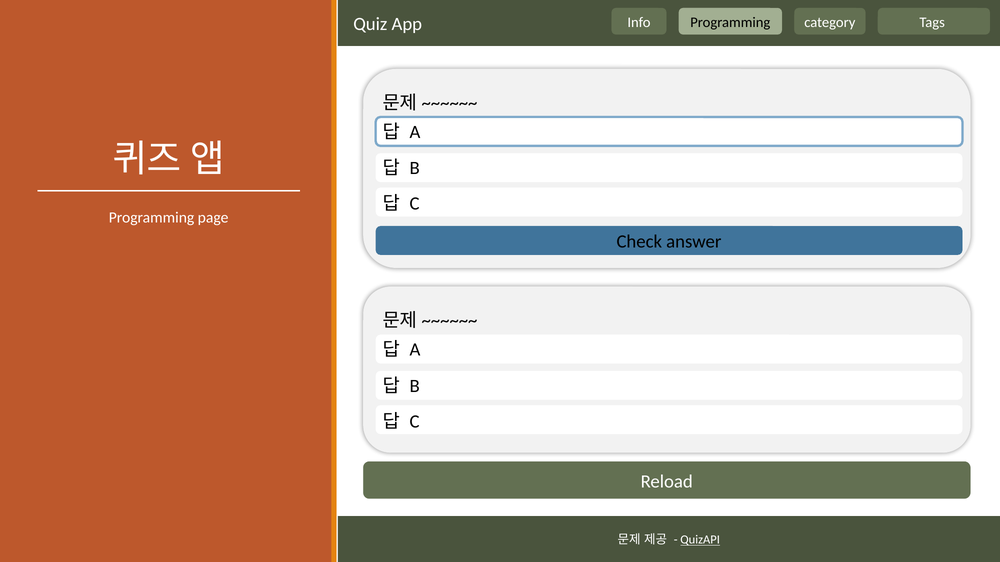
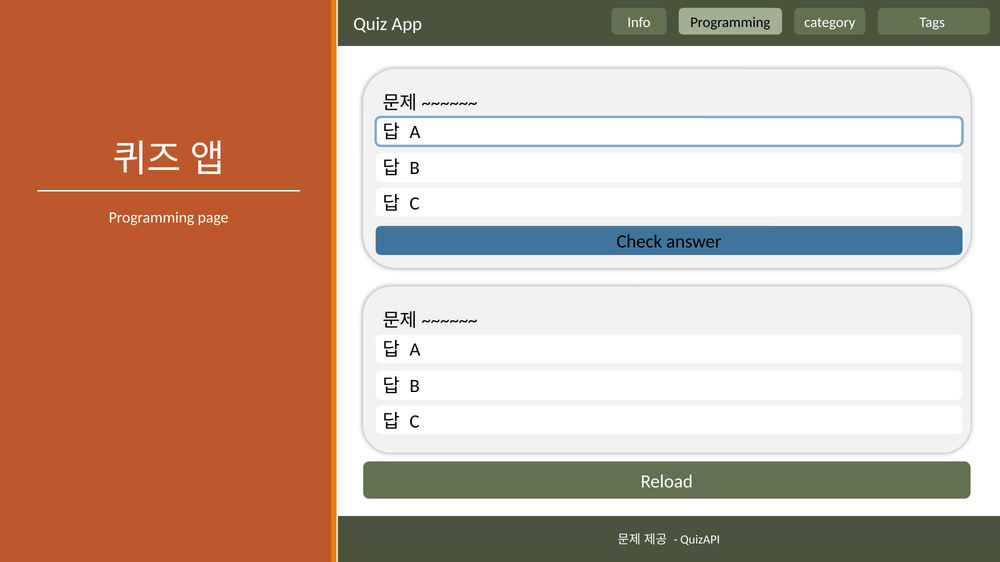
QuizAPI underline: present -> none
